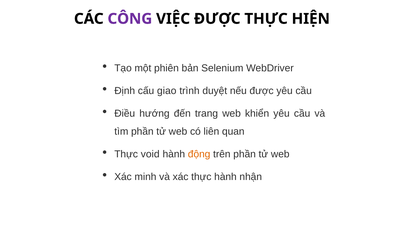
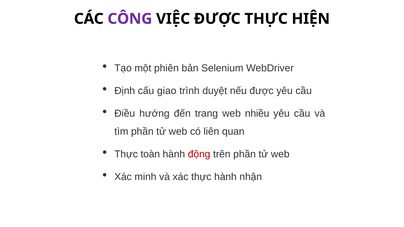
khiển: khiển -> nhiều
void: void -> toàn
động colour: orange -> red
